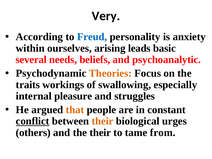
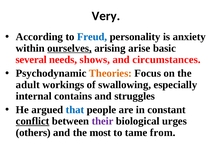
ourselves underline: none -> present
leads: leads -> arise
beliefs: beliefs -> shows
psychoanalytic: psychoanalytic -> circumstances
traits: traits -> adult
pleasure: pleasure -> contains
that colour: orange -> blue
their at (103, 121) colour: orange -> purple
the their: their -> most
